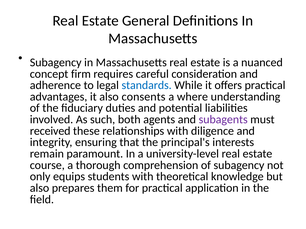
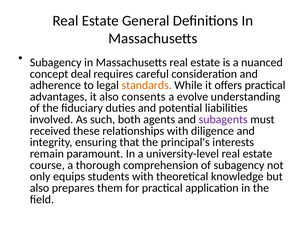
firm: firm -> deal
standards colour: blue -> orange
where: where -> evolve
